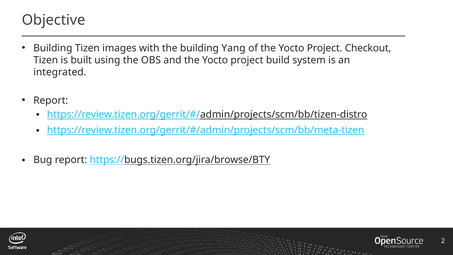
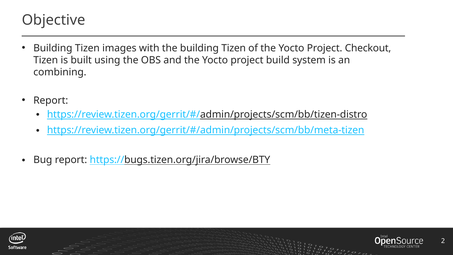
the building Yang: Yang -> Tizen
integrated: integrated -> combining
